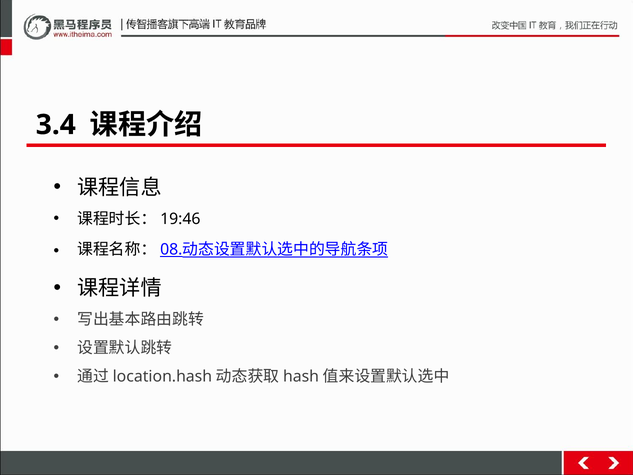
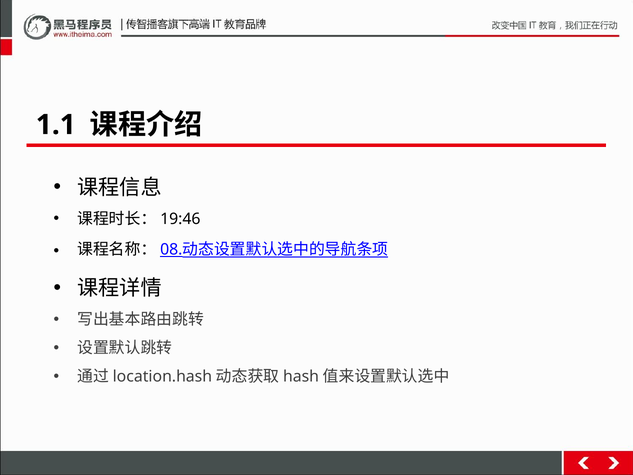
3.4: 3.4 -> 1.1
